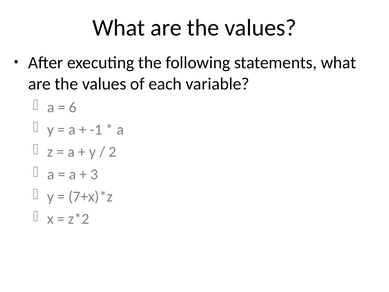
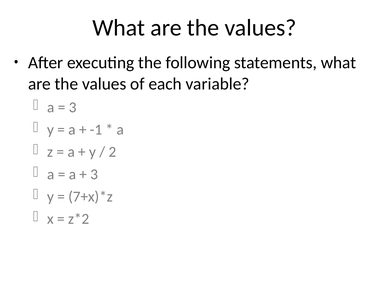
6 at (73, 107): 6 -> 3
